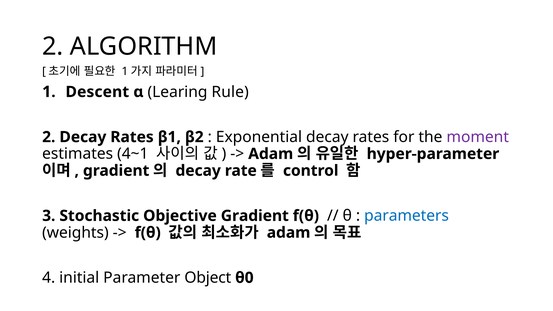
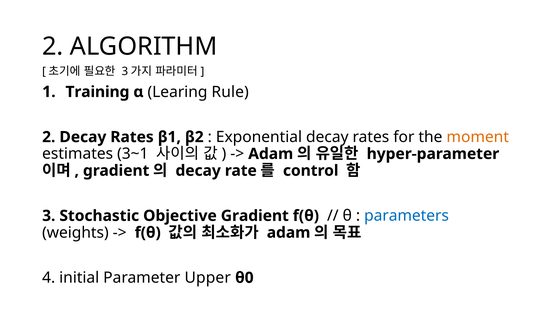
1 at (125, 72): 1 -> 3
Descent: Descent -> Training
moment colour: purple -> orange
4~1: 4~1 -> 3~1
Object: Object -> Upper
